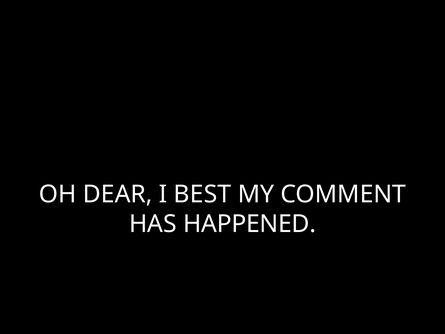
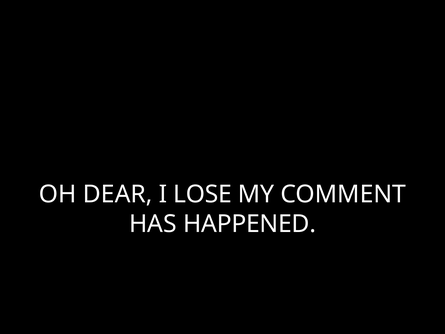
BEST: BEST -> LOSE
